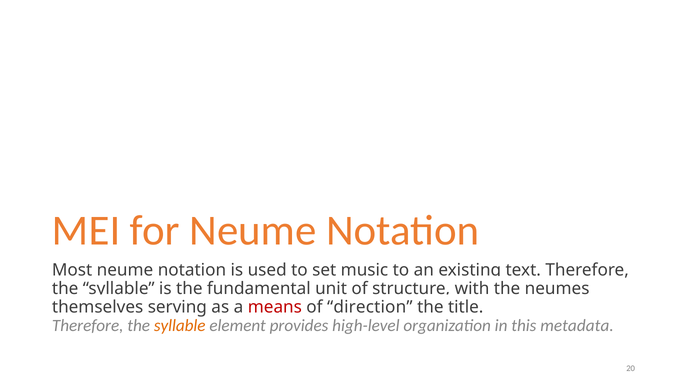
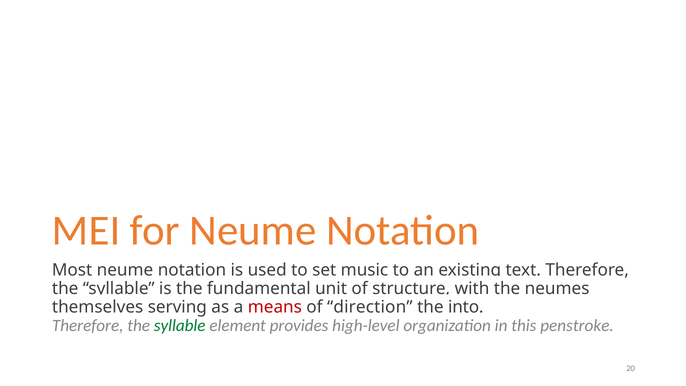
title: title -> into
syllable at (180, 326) colour: orange -> green
metadata: metadata -> penstroke
